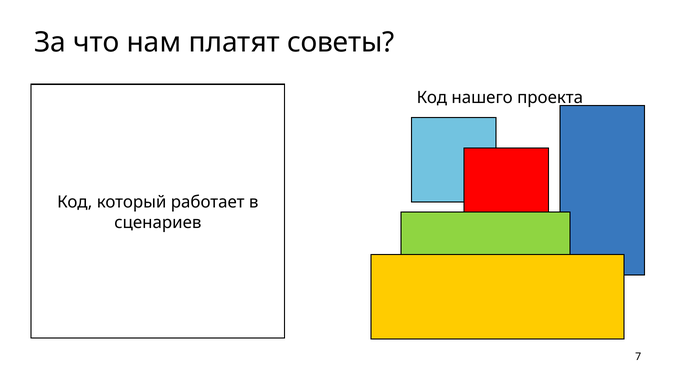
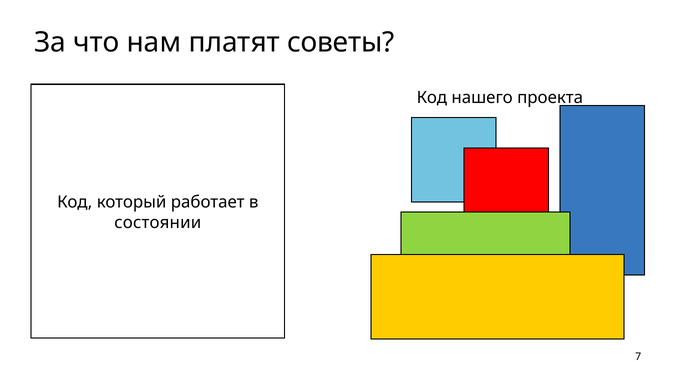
сценариев: сценариев -> состоянии
